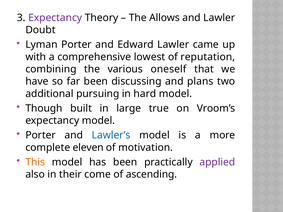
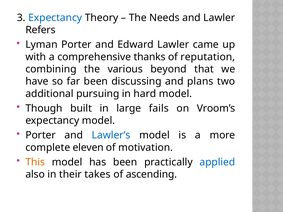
Expectancy at (55, 18) colour: purple -> blue
Allows: Allows -> Needs
Doubt: Doubt -> Refers
lowest: lowest -> thanks
oneself: oneself -> beyond
true: true -> fails
applied colour: purple -> blue
come: come -> takes
